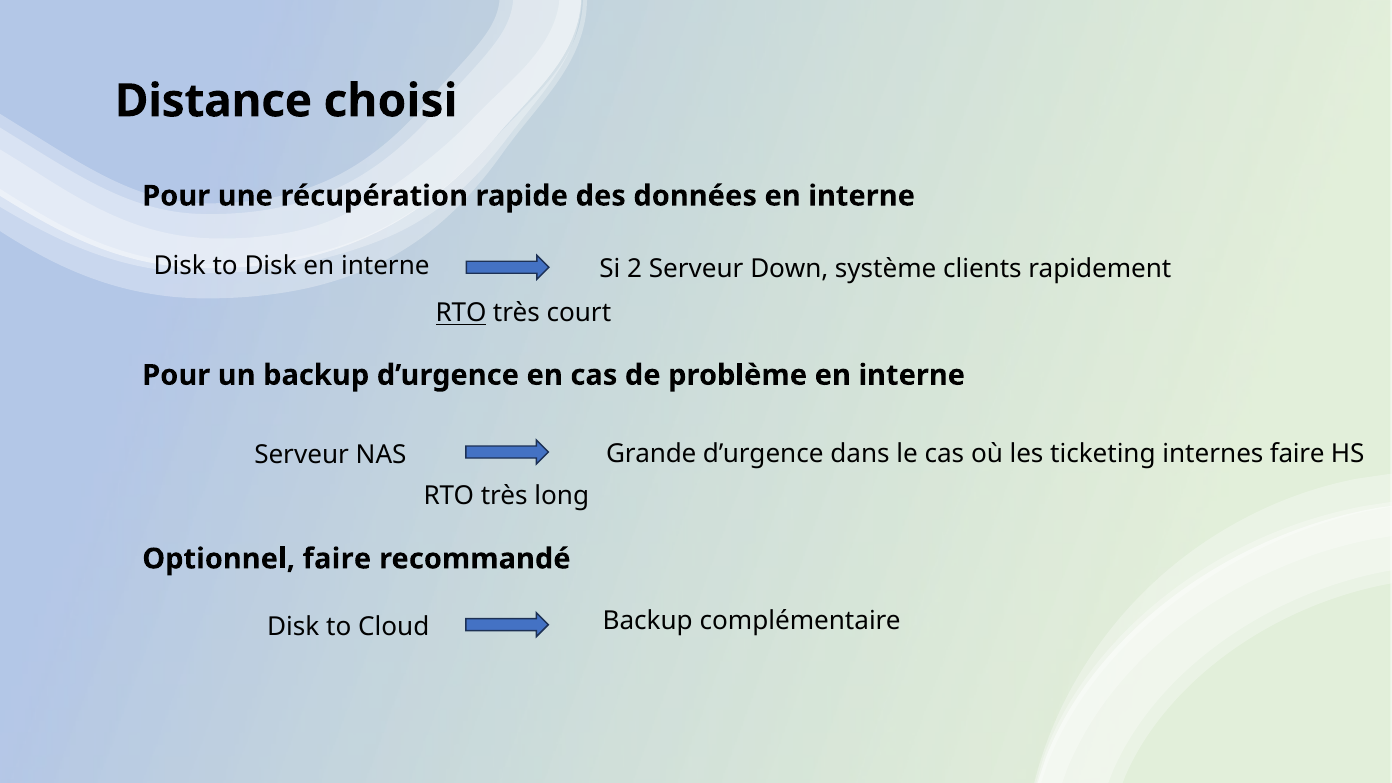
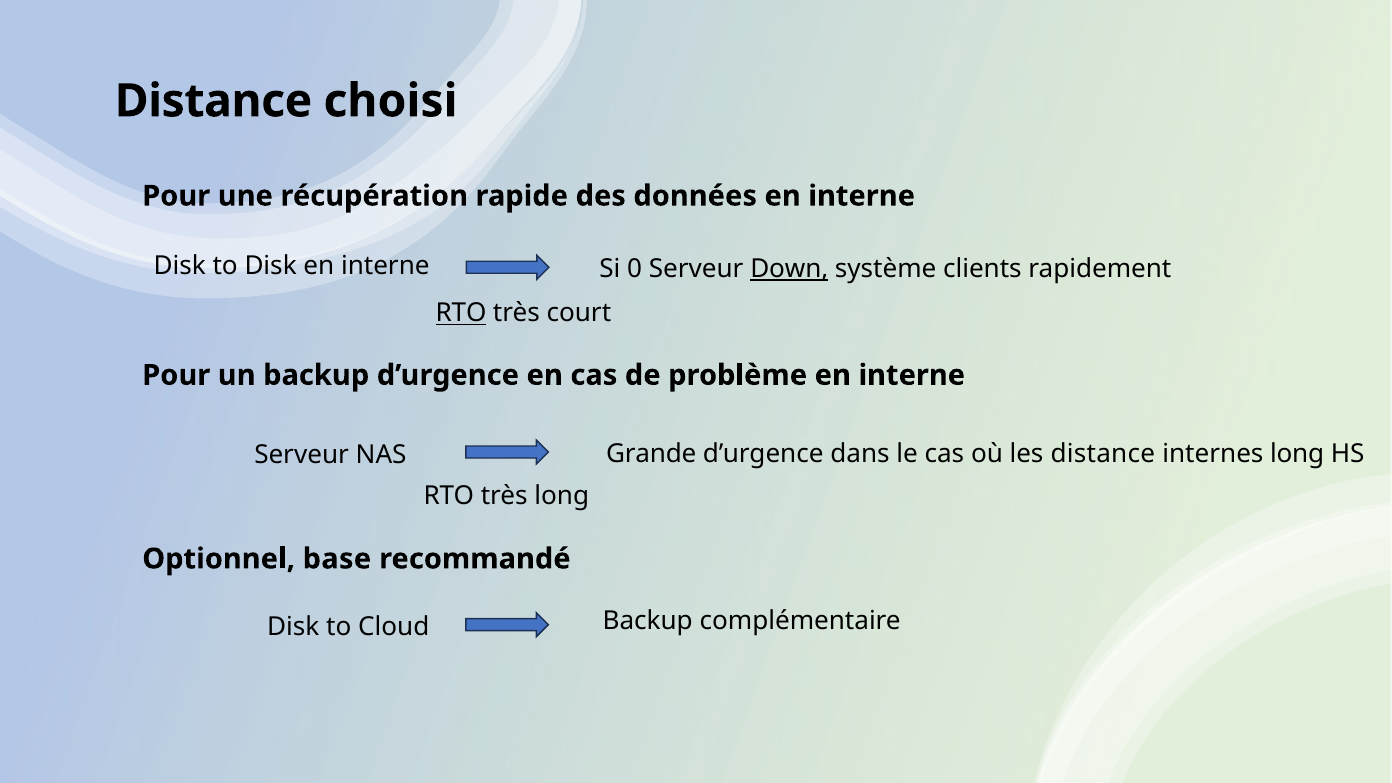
2: 2 -> 0
Down underline: none -> present
les ticketing: ticketing -> distance
internes faire: faire -> long
Optionnel faire: faire -> base
